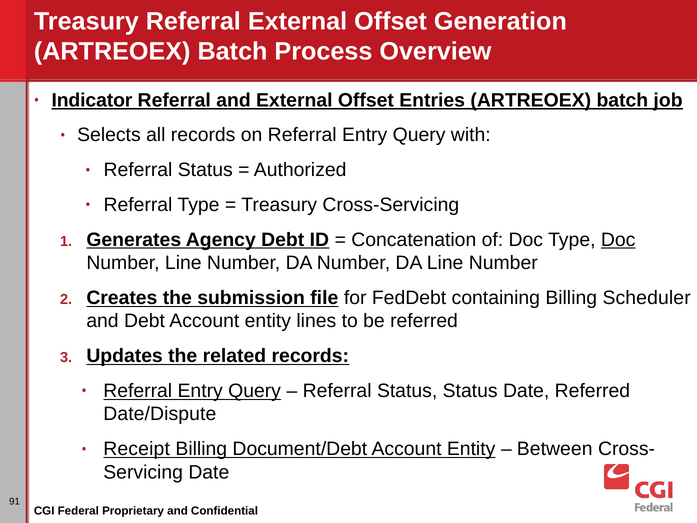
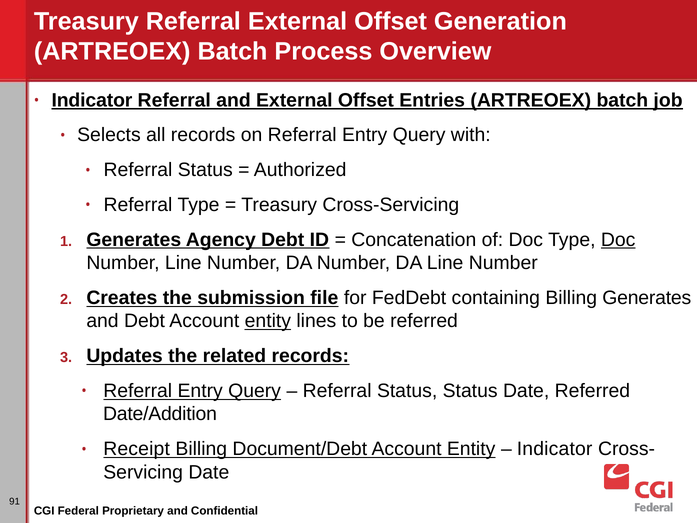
Billing Scheduler: Scheduler -> Generates
entity at (268, 321) underline: none -> present
Date/Dispute: Date/Dispute -> Date/Addition
Between at (555, 449): Between -> Indicator
